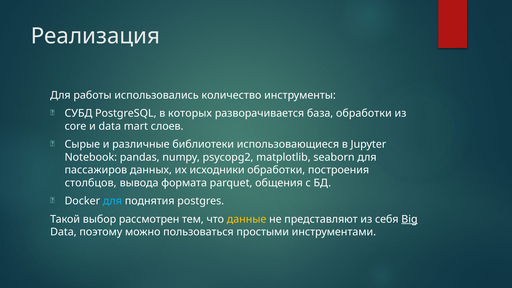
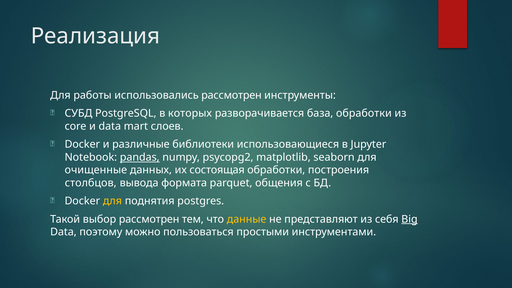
использовались количество: количество -> рассмотрен
Сырые at (82, 144): Сырые -> Docker
pandas underline: none -> present
пассажиров: пассажиров -> очищенные
исходники: исходники -> состоящая
для at (112, 201) colour: light blue -> yellow
